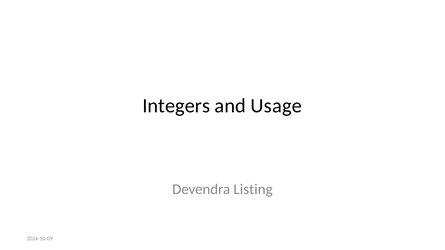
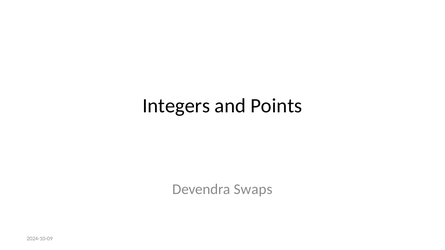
Usage: Usage -> Points
Listing: Listing -> Swaps
